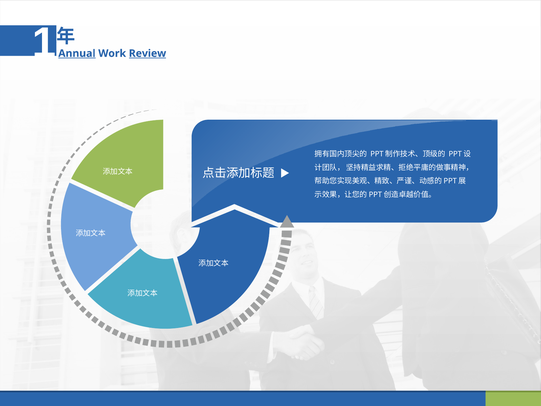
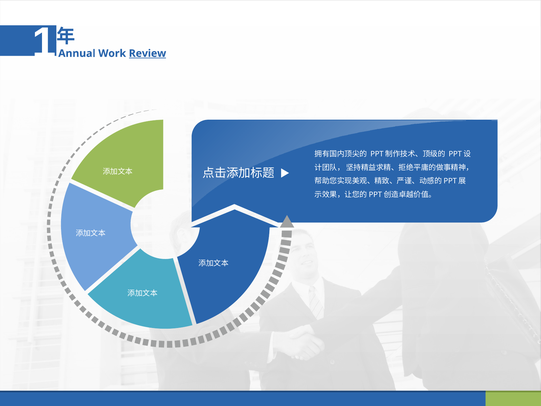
Annual underline: present -> none
